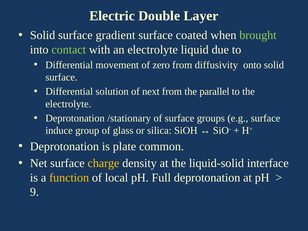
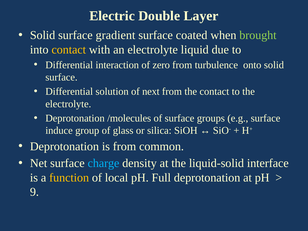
contact at (69, 50) colour: light green -> yellow
movement: movement -> interaction
diffusivity: diffusivity -> turbulence
the parallel: parallel -> contact
/stationary: /stationary -> /molecules
is plate: plate -> from
charge colour: yellow -> light blue
